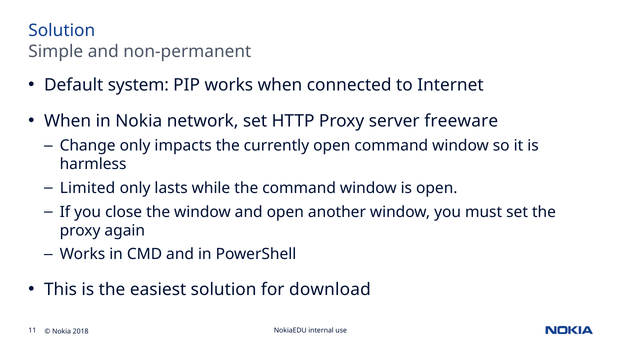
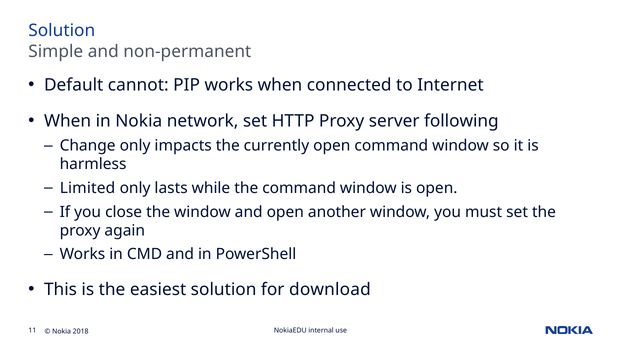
system: system -> cannot
freeware: freeware -> following
